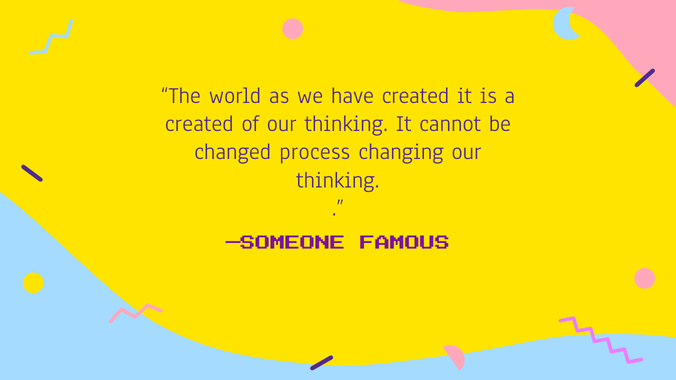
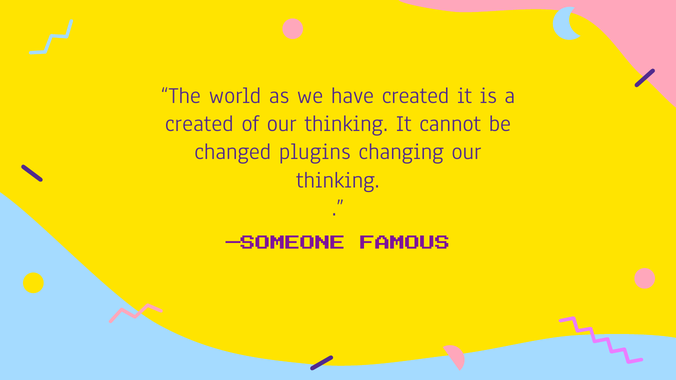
process: process -> plugins
